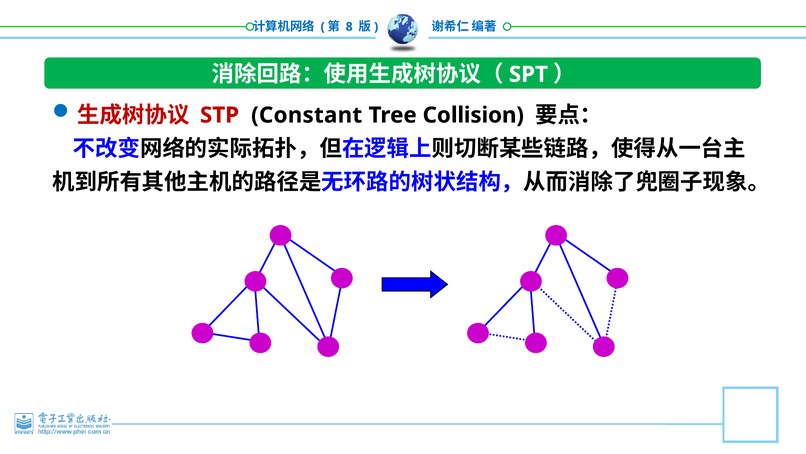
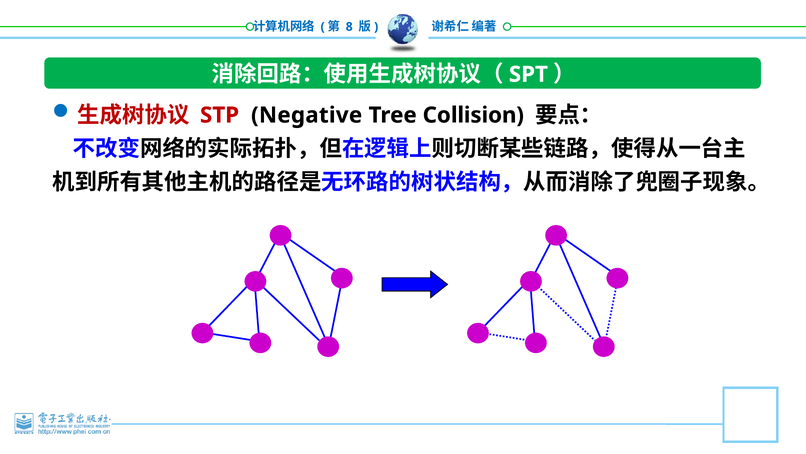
Constant: Constant -> Negative
